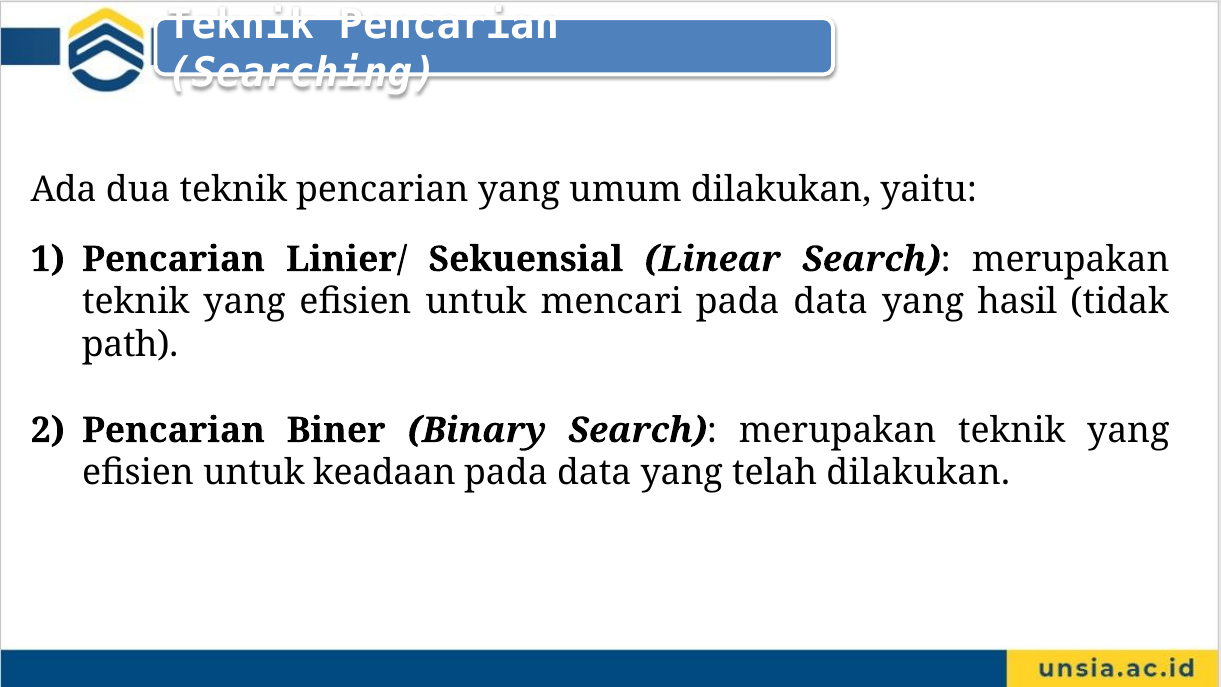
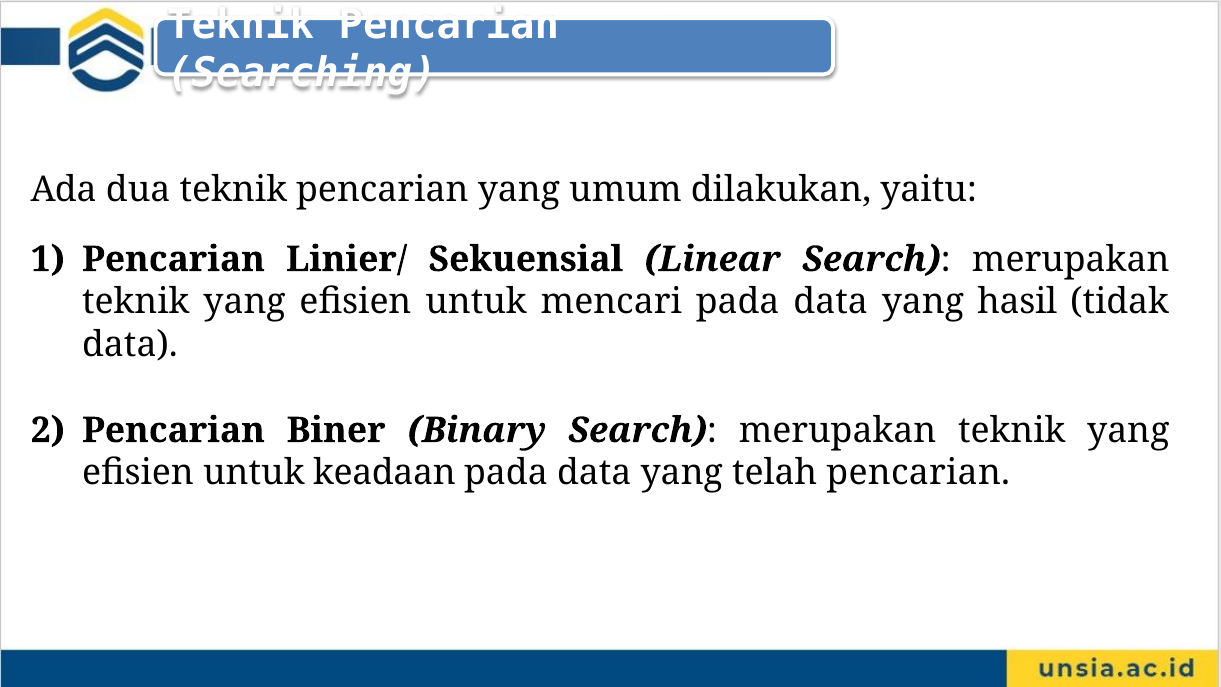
path at (130, 345): path -> data
telah dilakukan: dilakukan -> pencarian
